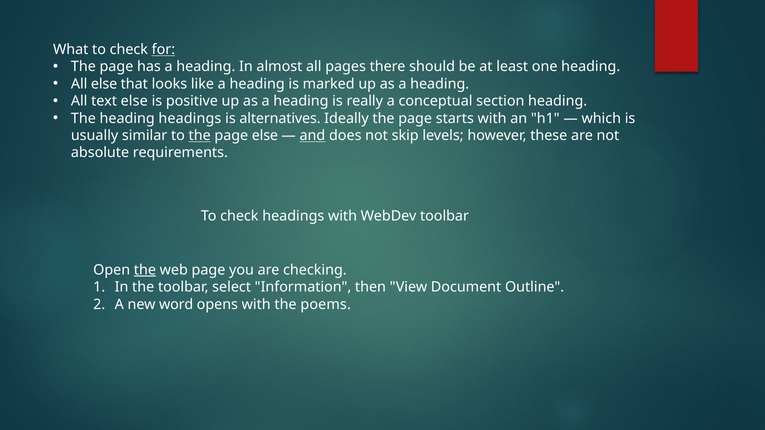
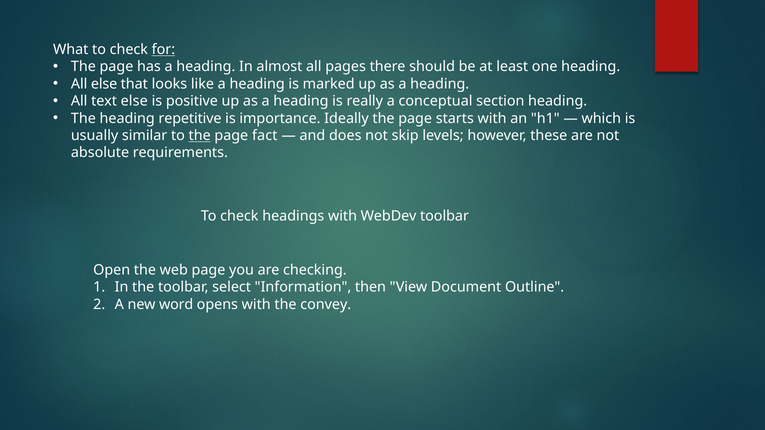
heading headings: headings -> repetitive
alternatives: alternatives -> importance
page else: else -> fact
and underline: present -> none
the at (145, 270) underline: present -> none
poems: poems -> convey
